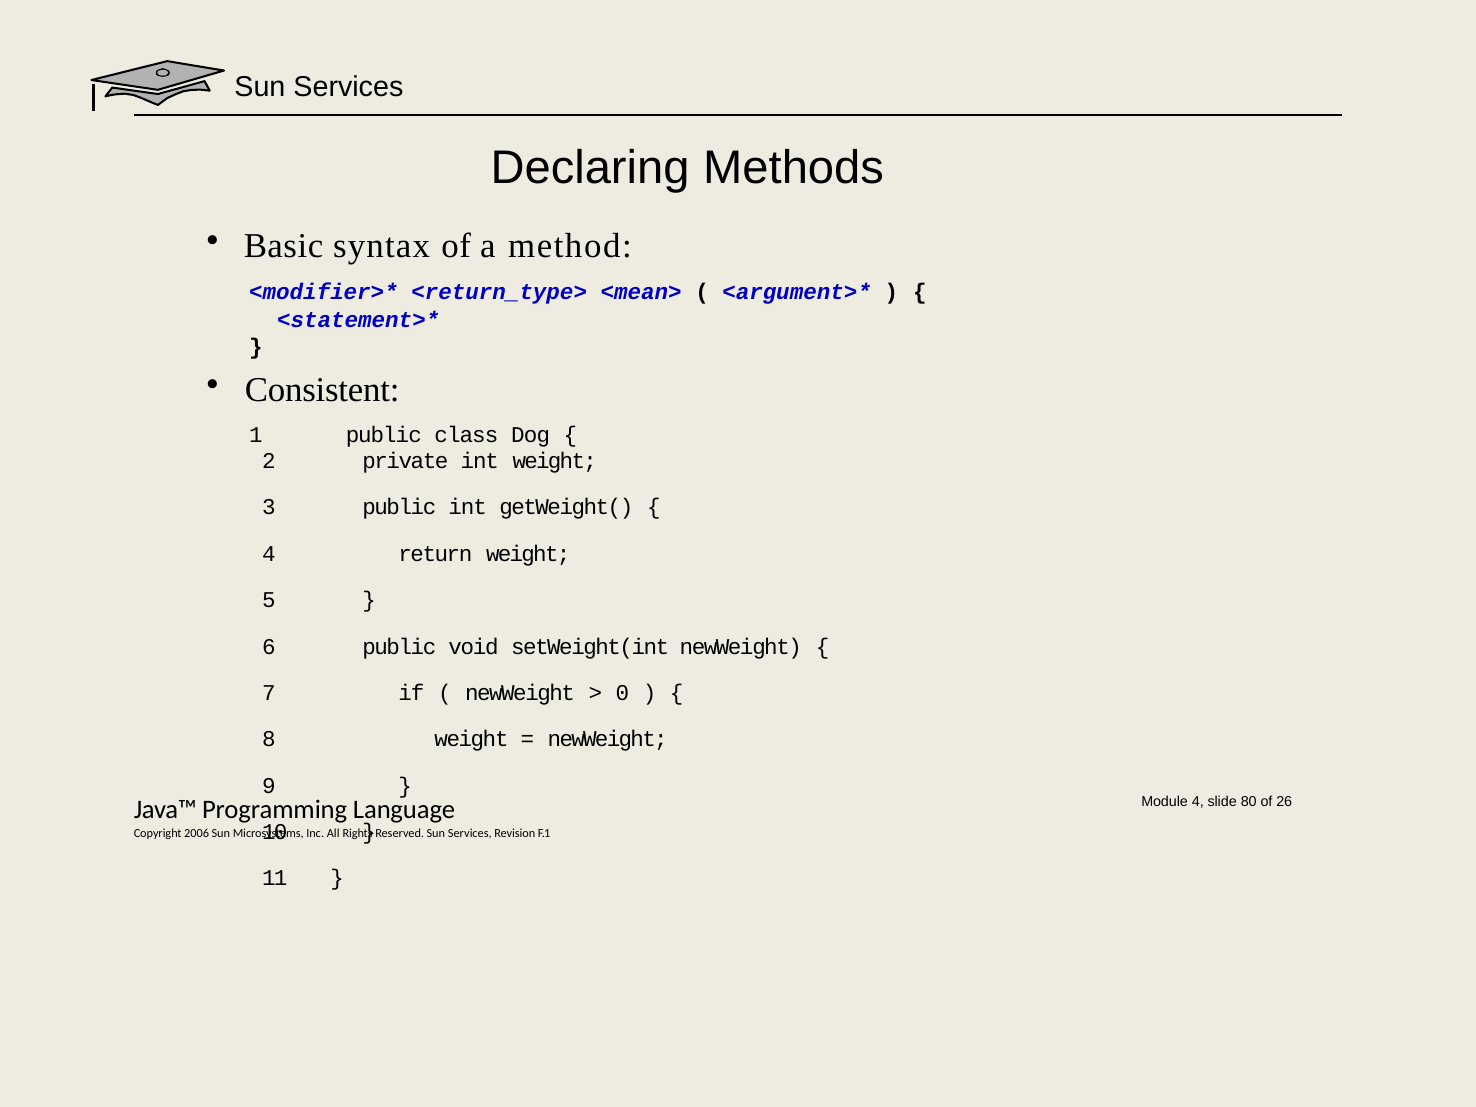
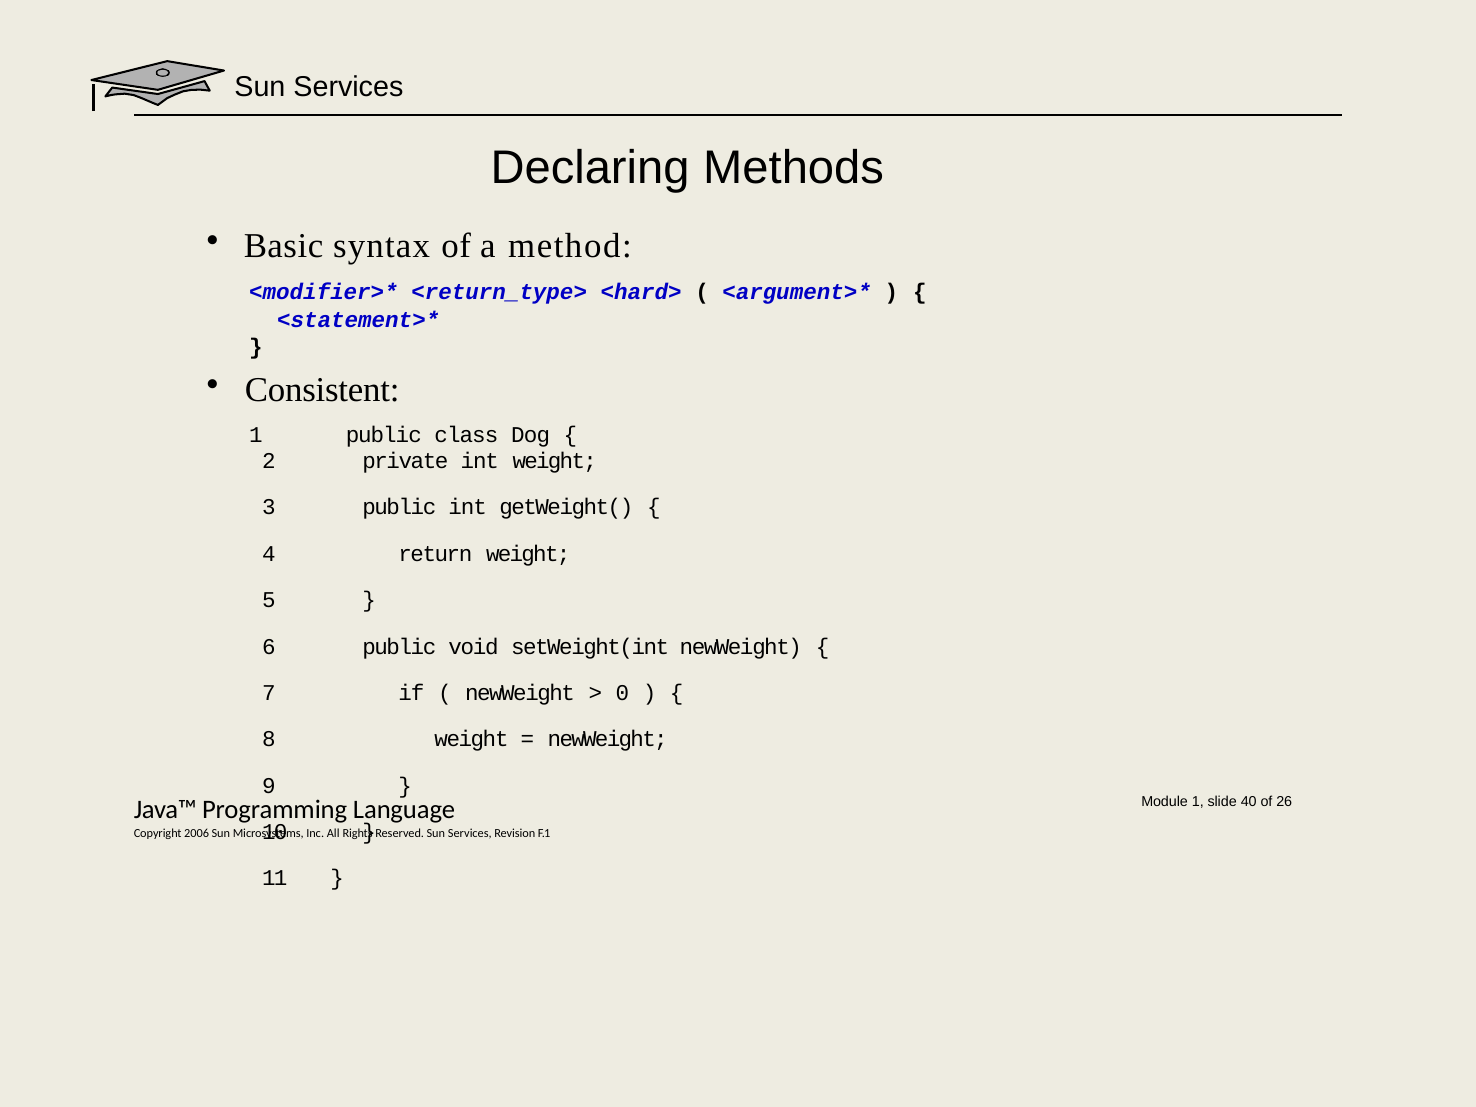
<mean>: <mean> -> <hard>
Module 4: 4 -> 1
80: 80 -> 40
